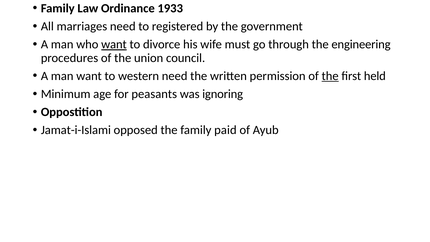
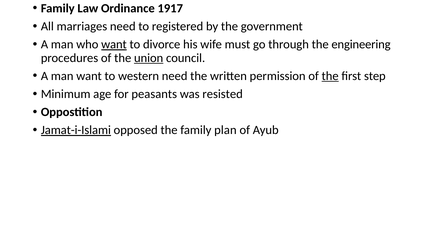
1933: 1933 -> 1917
union underline: none -> present
held: held -> step
ignoring: ignoring -> resisted
Jamat-i-Islami underline: none -> present
paid: paid -> plan
